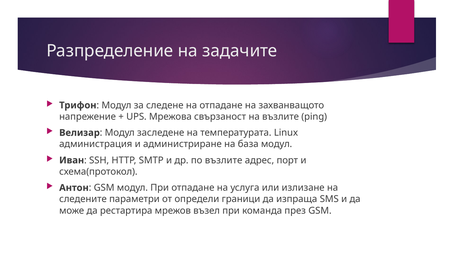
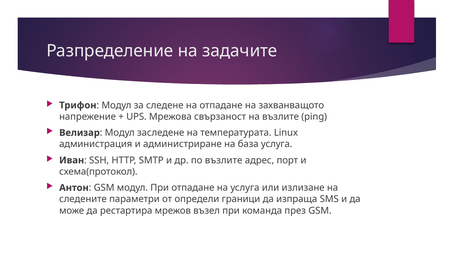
база модул: модул -> услуга
